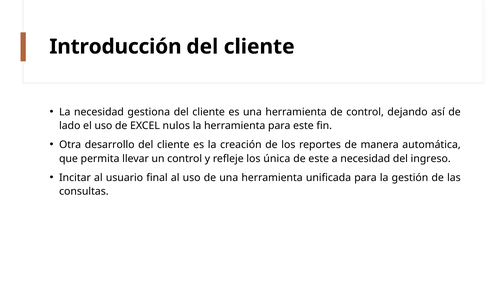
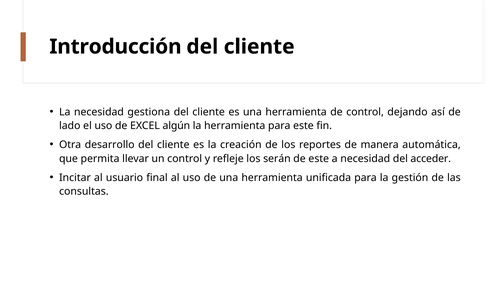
nulos: nulos -> algún
única: única -> serán
ingreso: ingreso -> acceder
